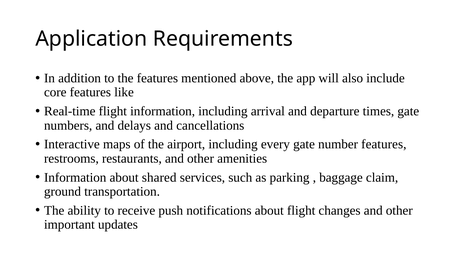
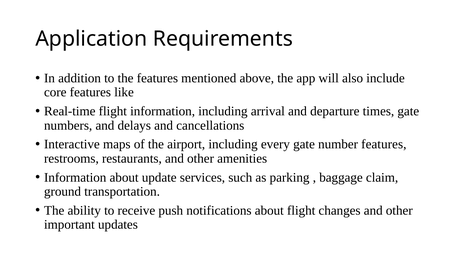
shared: shared -> update
